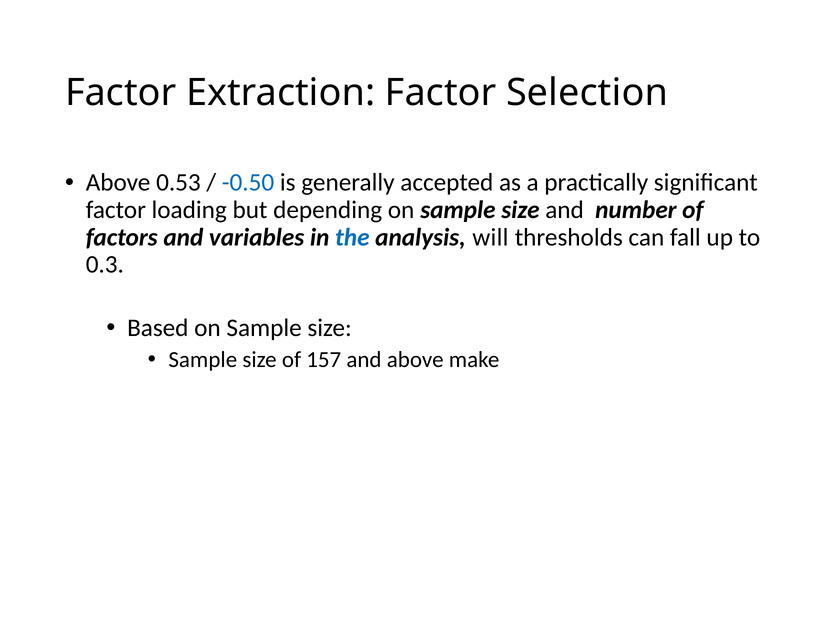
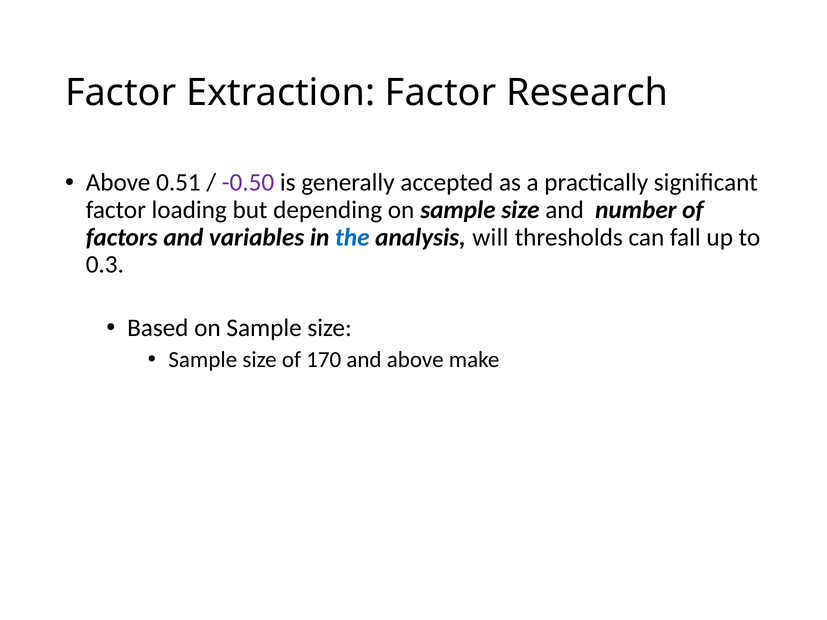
Selection: Selection -> Research
0.53: 0.53 -> 0.51
-0.50 colour: blue -> purple
157: 157 -> 170
